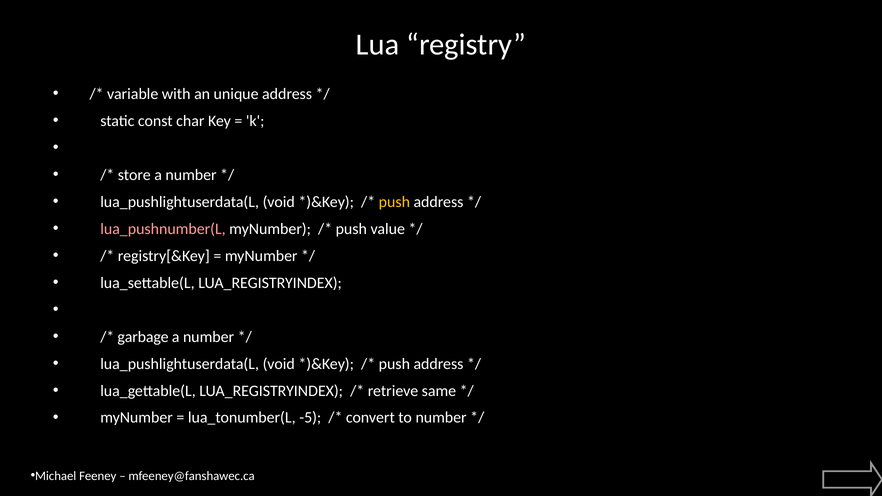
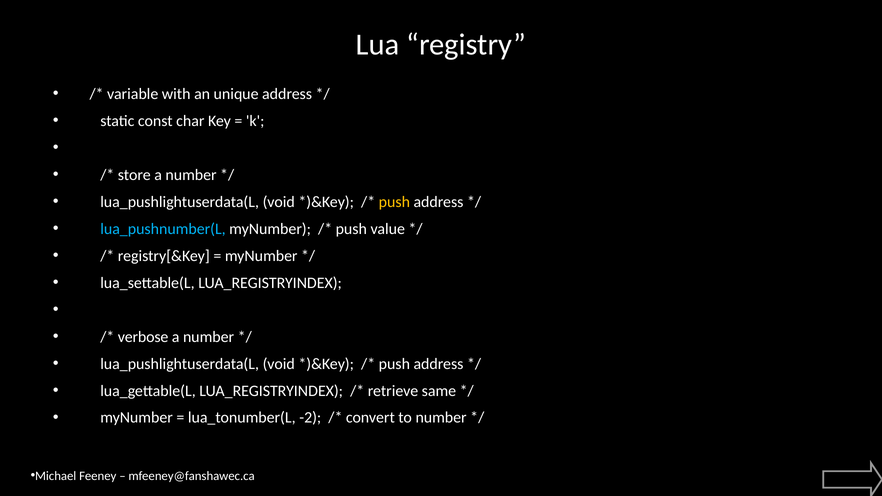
lua_pushnumber(L colour: pink -> light blue
garbage: garbage -> verbose
-5: -5 -> -2
